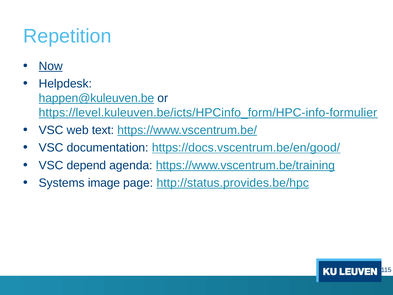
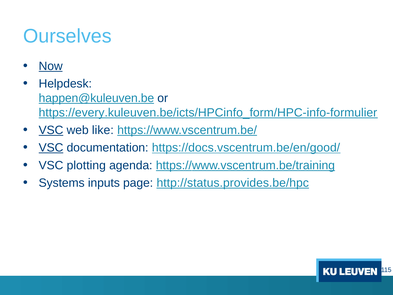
Repetition: Repetition -> Ourselves
https://level.kuleuven.be/icts/HPCinfo_form/HPC-info-formulier: https://level.kuleuven.be/icts/HPCinfo_form/HPC-info-formulier -> https://every.kuleuven.be/icts/HPCinfo_form/HPC-info-formulier
VSC at (51, 130) underline: none -> present
text: text -> like
VSC at (51, 148) underline: none -> present
depend: depend -> plotting
image: image -> inputs
